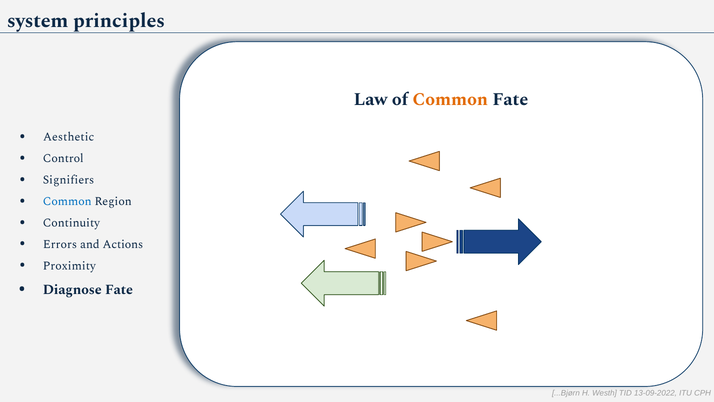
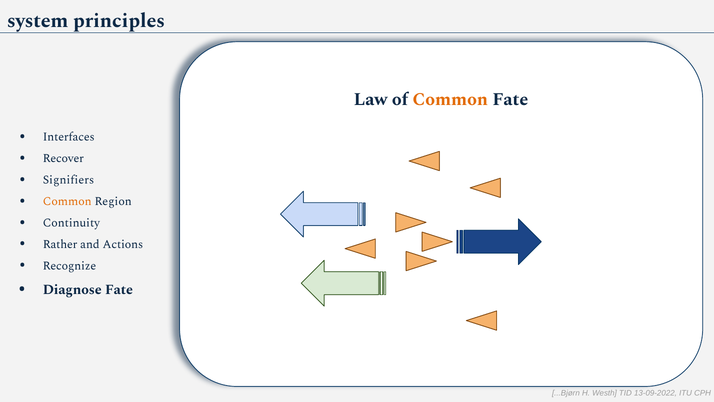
Aesthetic: Aesthetic -> Interfaces
Control: Control -> Recover
Common at (67, 201) colour: blue -> orange
Errors: Errors -> Rather
Proximity: Proximity -> Recognize
